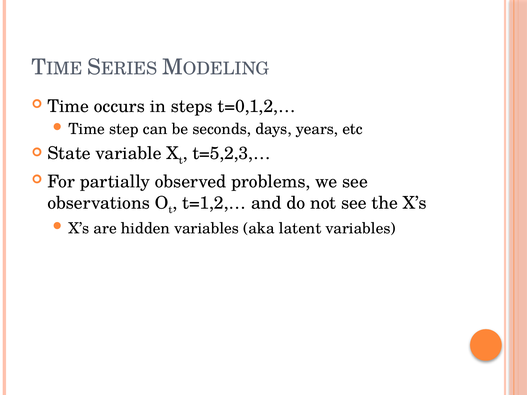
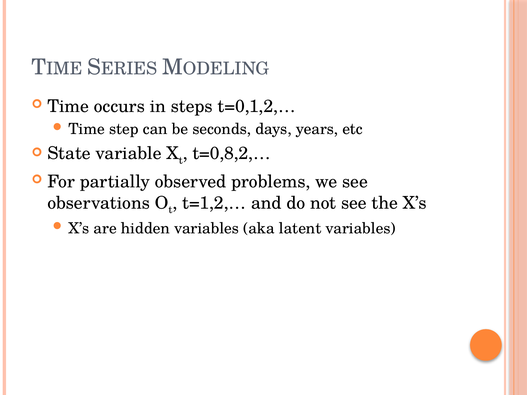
t=5,2,3,…: t=5,2,3,… -> t=0,8,2,…
